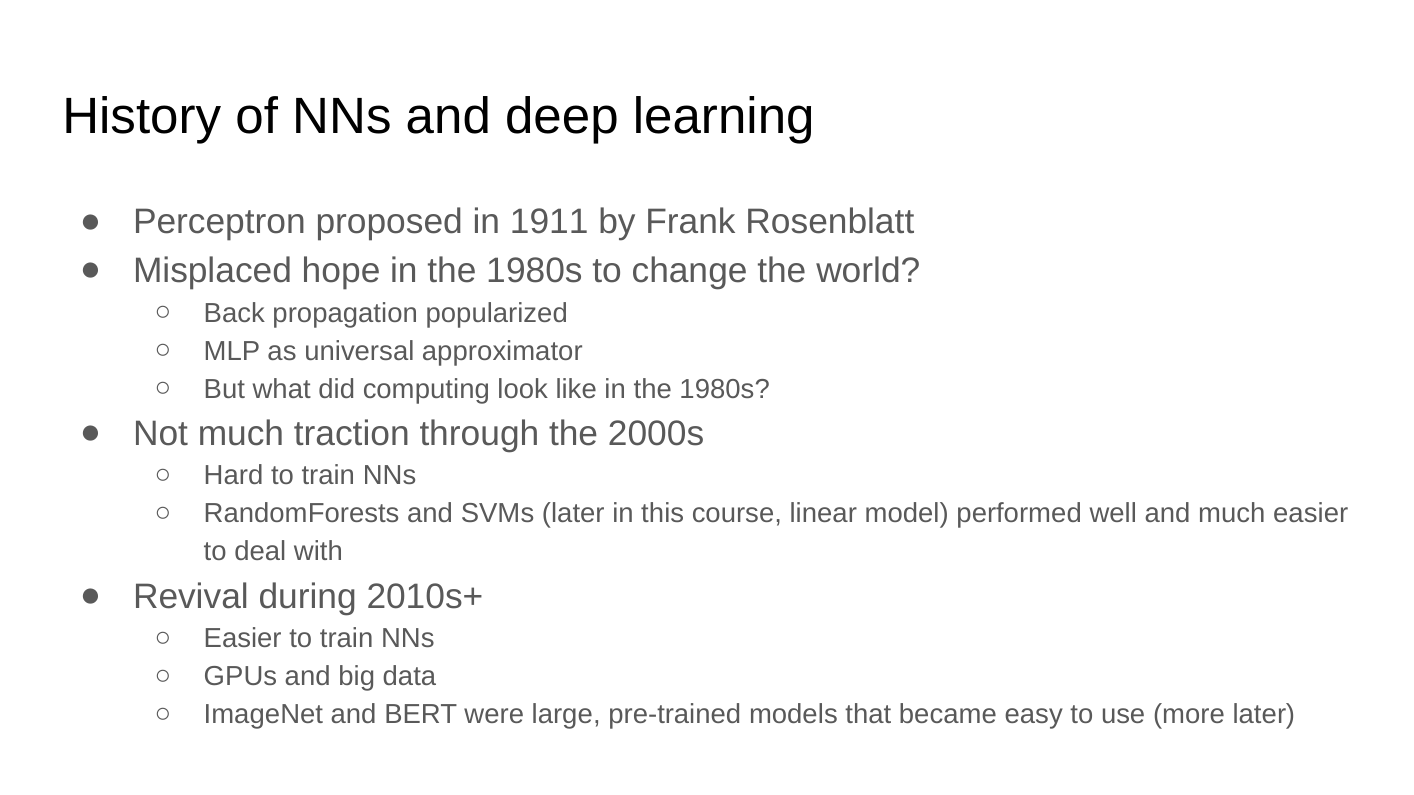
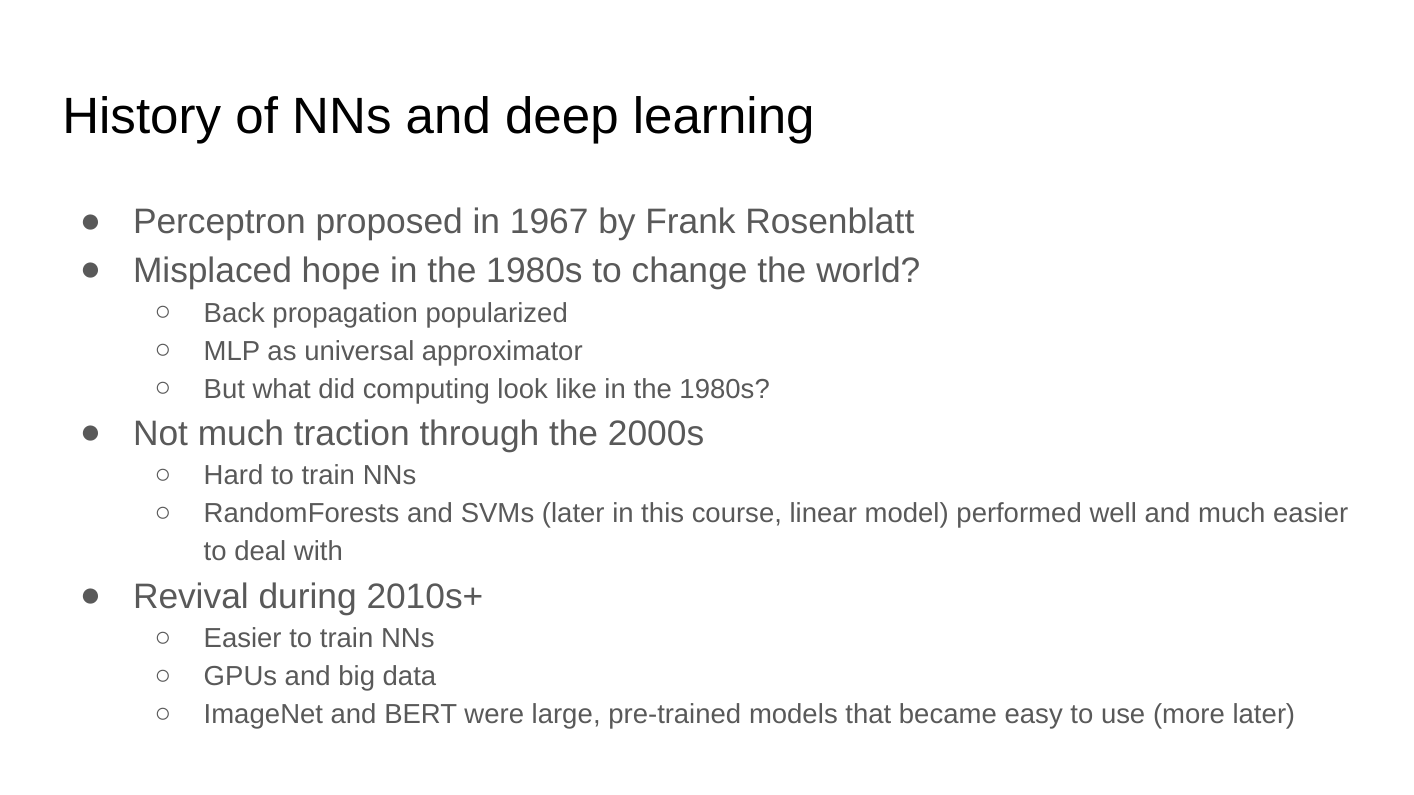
1911: 1911 -> 1967
